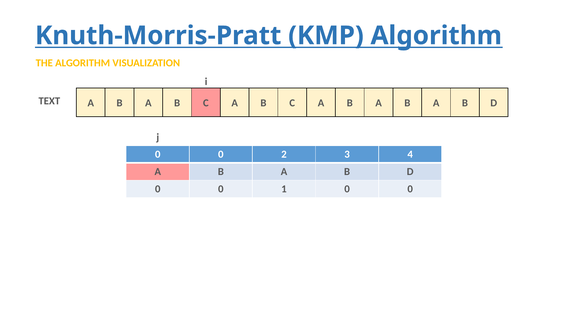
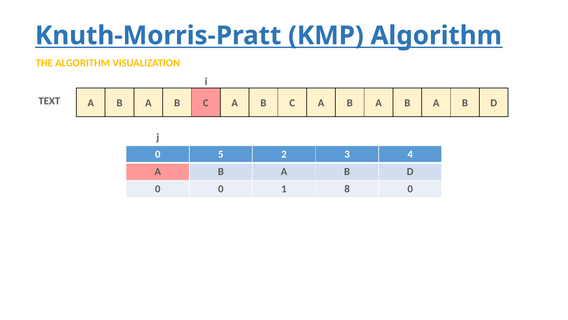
0 at (221, 154): 0 -> 5
1 0: 0 -> 8
